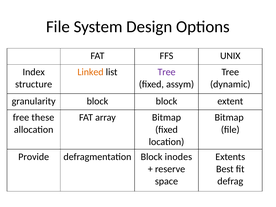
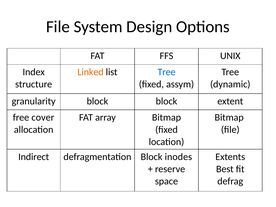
Tree at (167, 72) colour: purple -> blue
these: these -> cover
Provide: Provide -> Indirect
